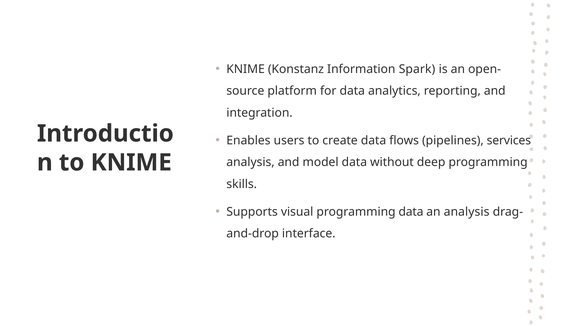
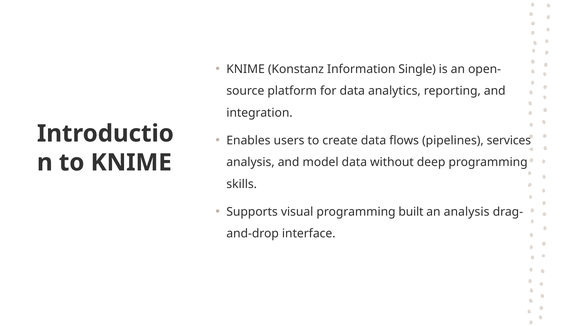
Spark: Spark -> Single
programming data: data -> built
